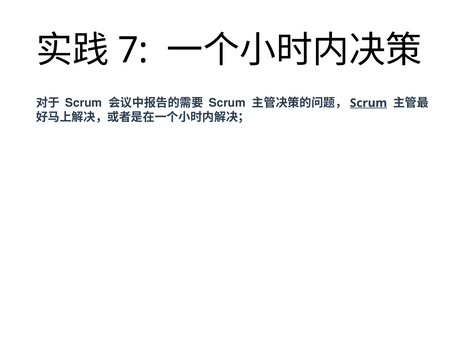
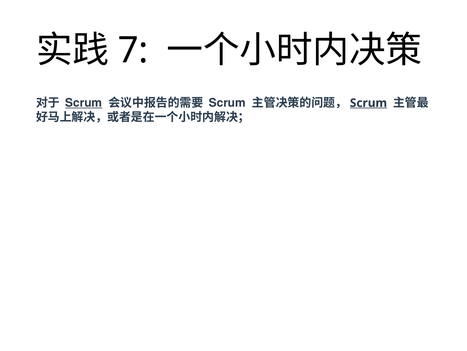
Scrum at (84, 103) underline: none -> present
